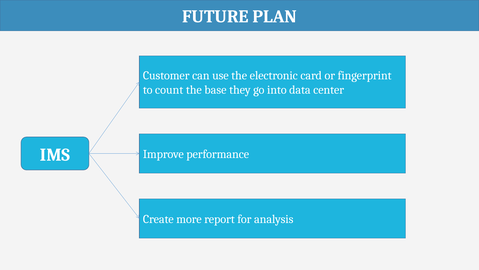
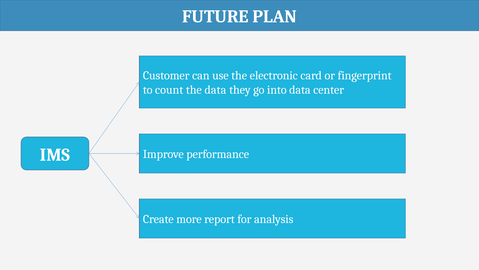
the base: base -> data
